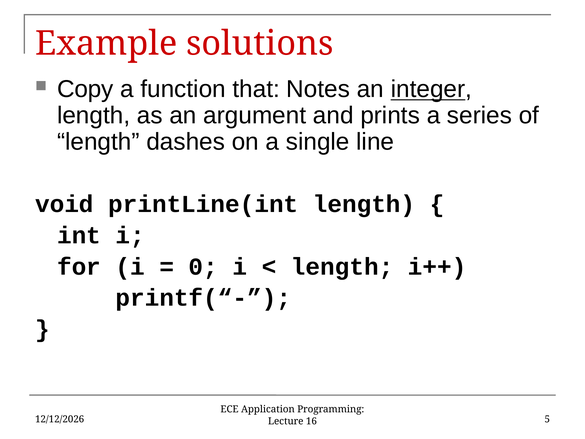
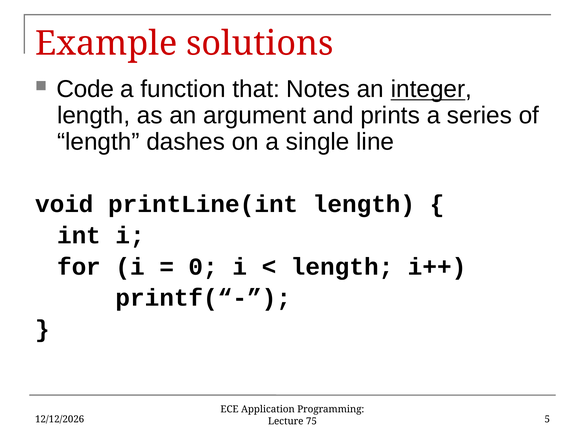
Copy: Copy -> Code
16: 16 -> 75
